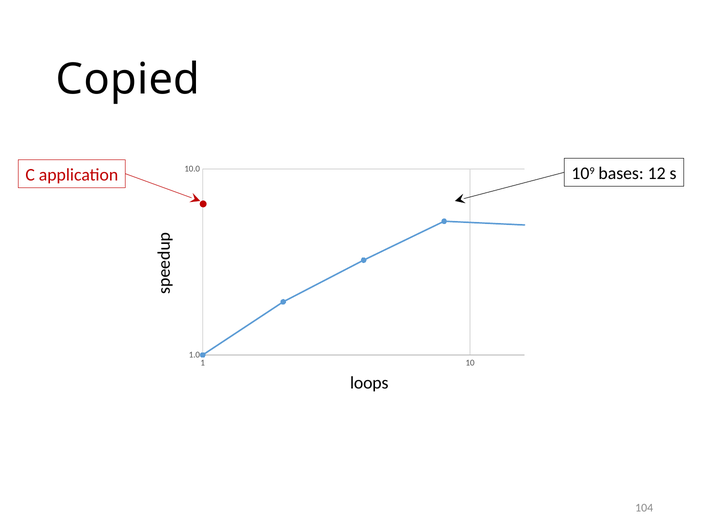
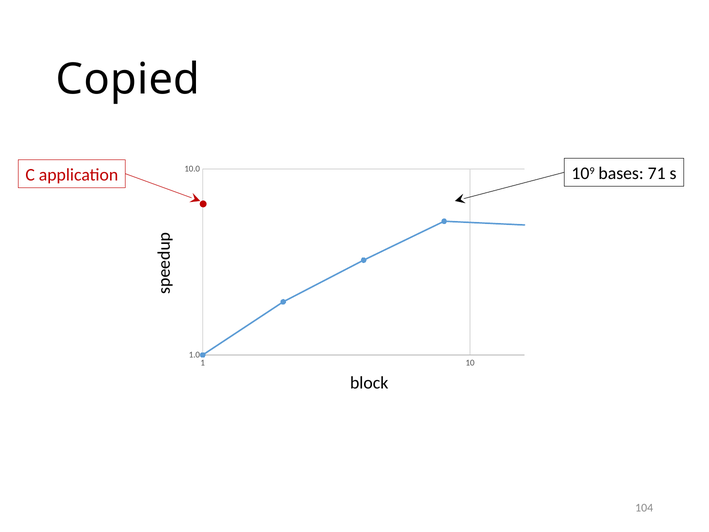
12: 12 -> 71
loops: loops -> block
